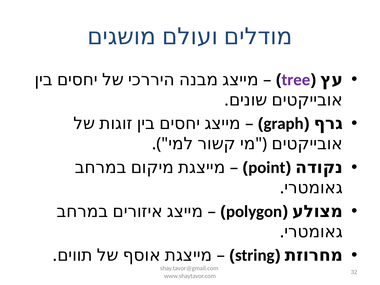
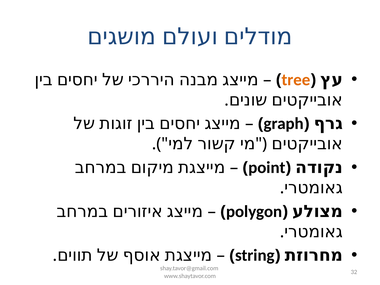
tree colour: purple -> orange
